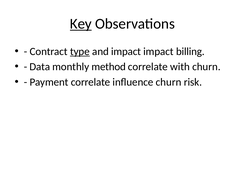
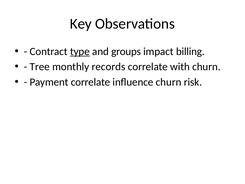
Key underline: present -> none
and impact: impact -> groups
Data: Data -> Tree
method: method -> records
